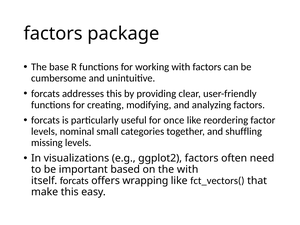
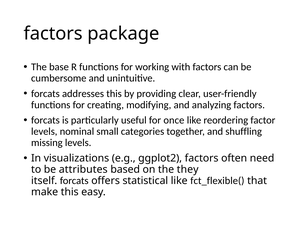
important: important -> attributes
the with: with -> they
wrapping: wrapping -> statistical
fct_vectors(: fct_vectors( -> fct_flexible(
